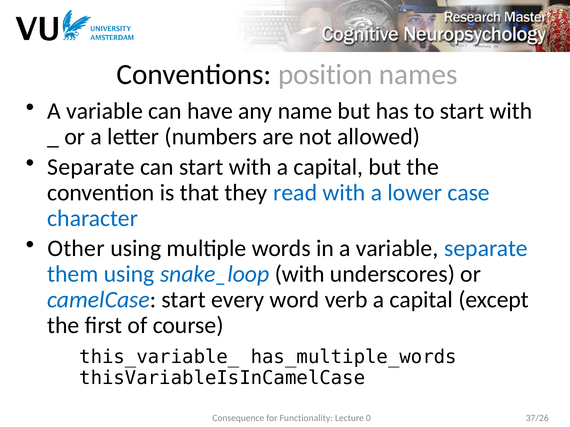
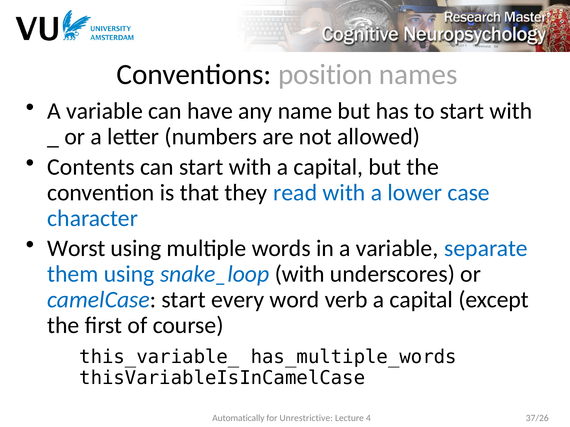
Separate at (91, 167): Separate -> Contents
Other: Other -> Worst
Consequence: Consequence -> Automatically
Functionality: Functionality -> Unrestrictive
0: 0 -> 4
